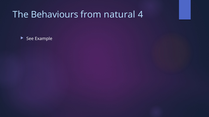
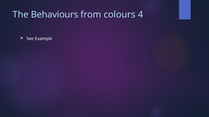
natural: natural -> colours
